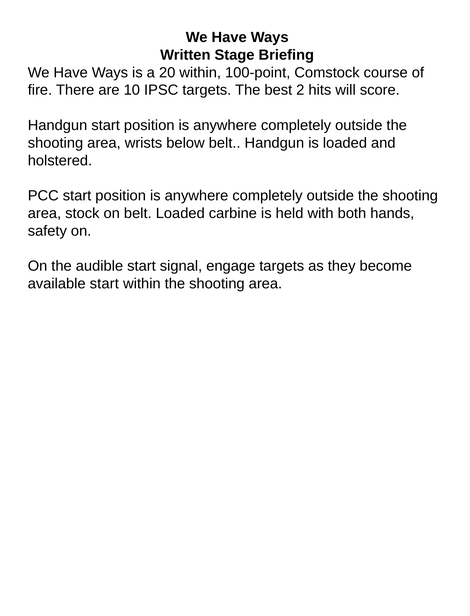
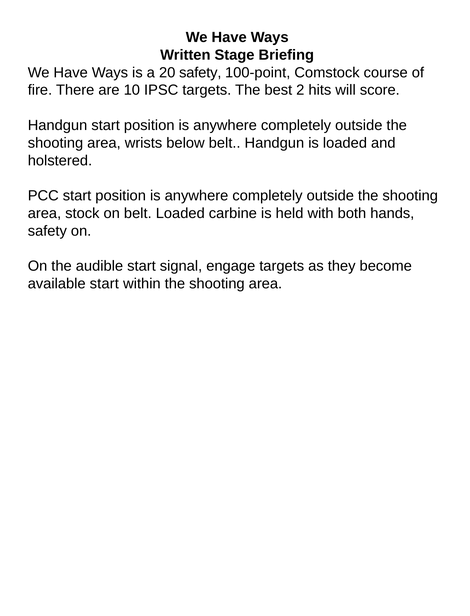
20 within: within -> safety
